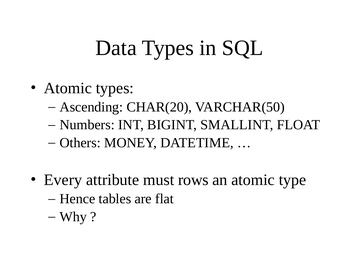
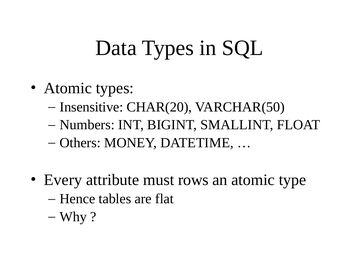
Ascending: Ascending -> Insensitive
